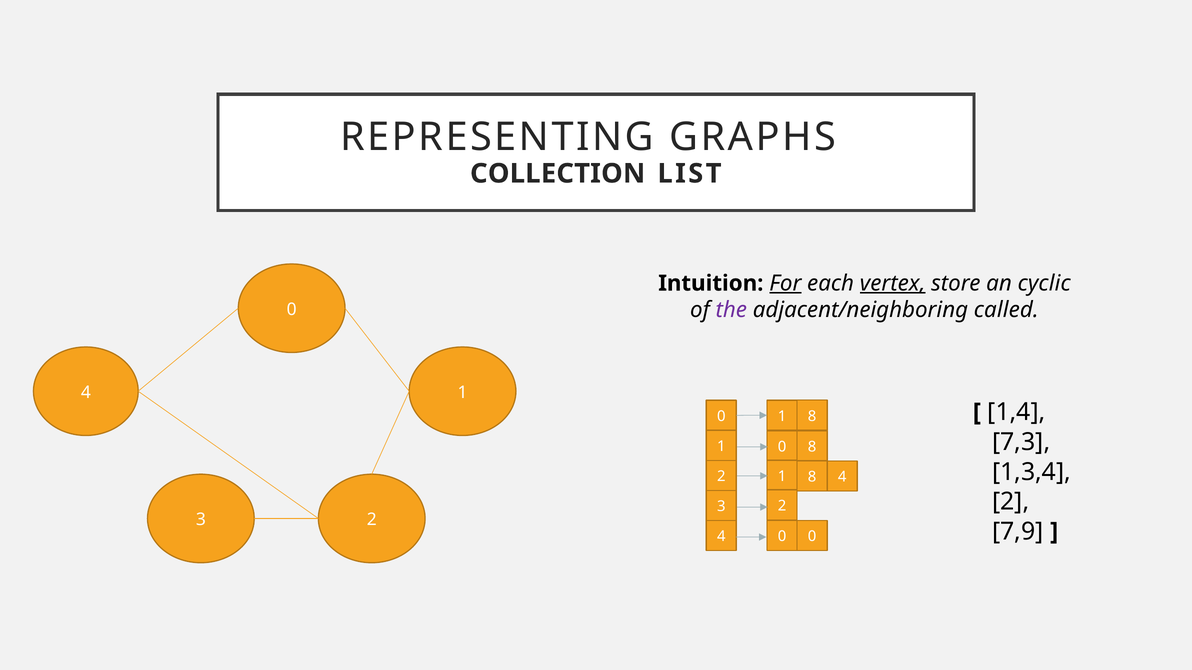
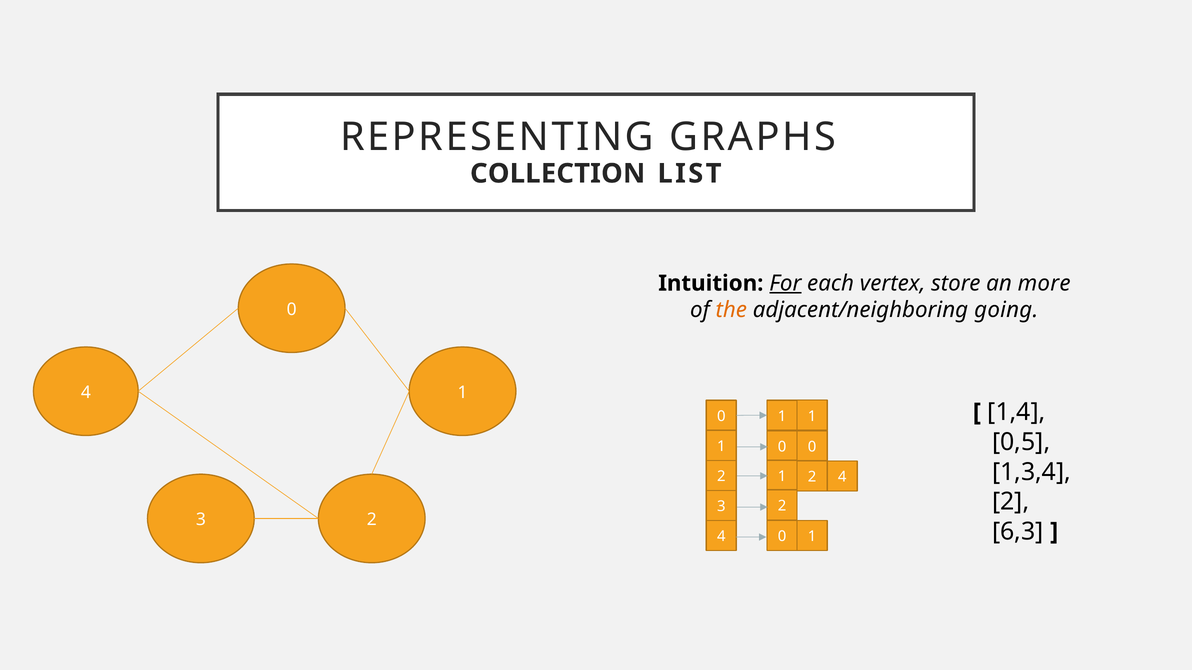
vertex underline: present -> none
cyclic: cyclic -> more
the colour: purple -> orange
called: called -> going
8 at (812, 416): 8 -> 1
7,3: 7,3 -> 0,5
0 8: 8 -> 0
8 at (812, 477): 8 -> 2
7,9: 7,9 -> 6,3
0 at (812, 537): 0 -> 1
